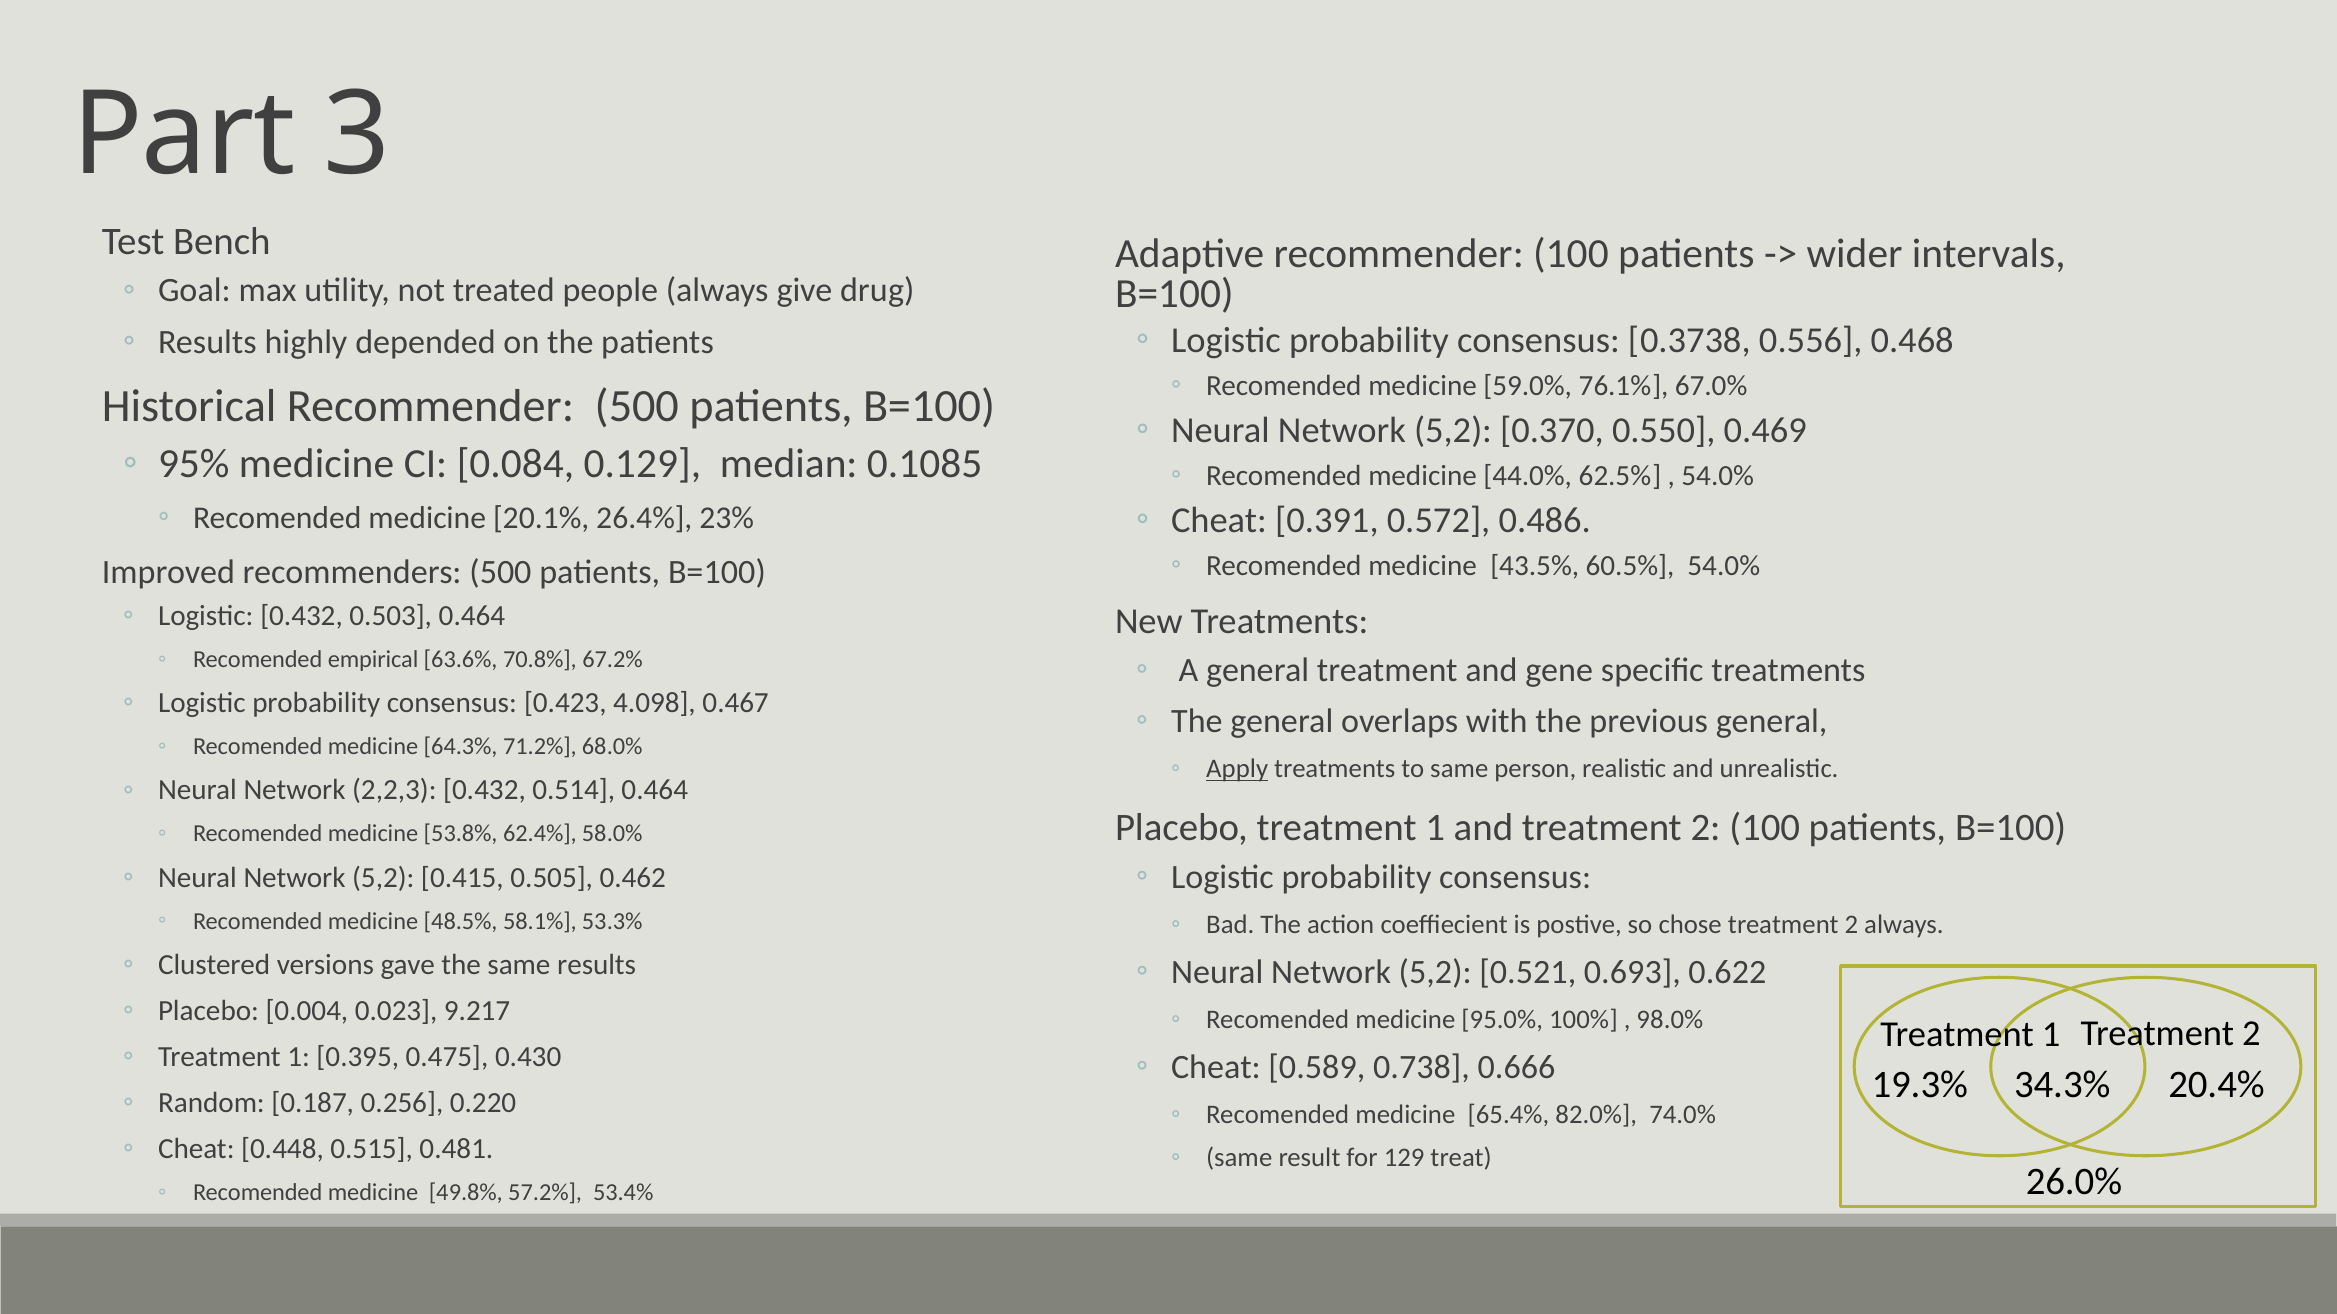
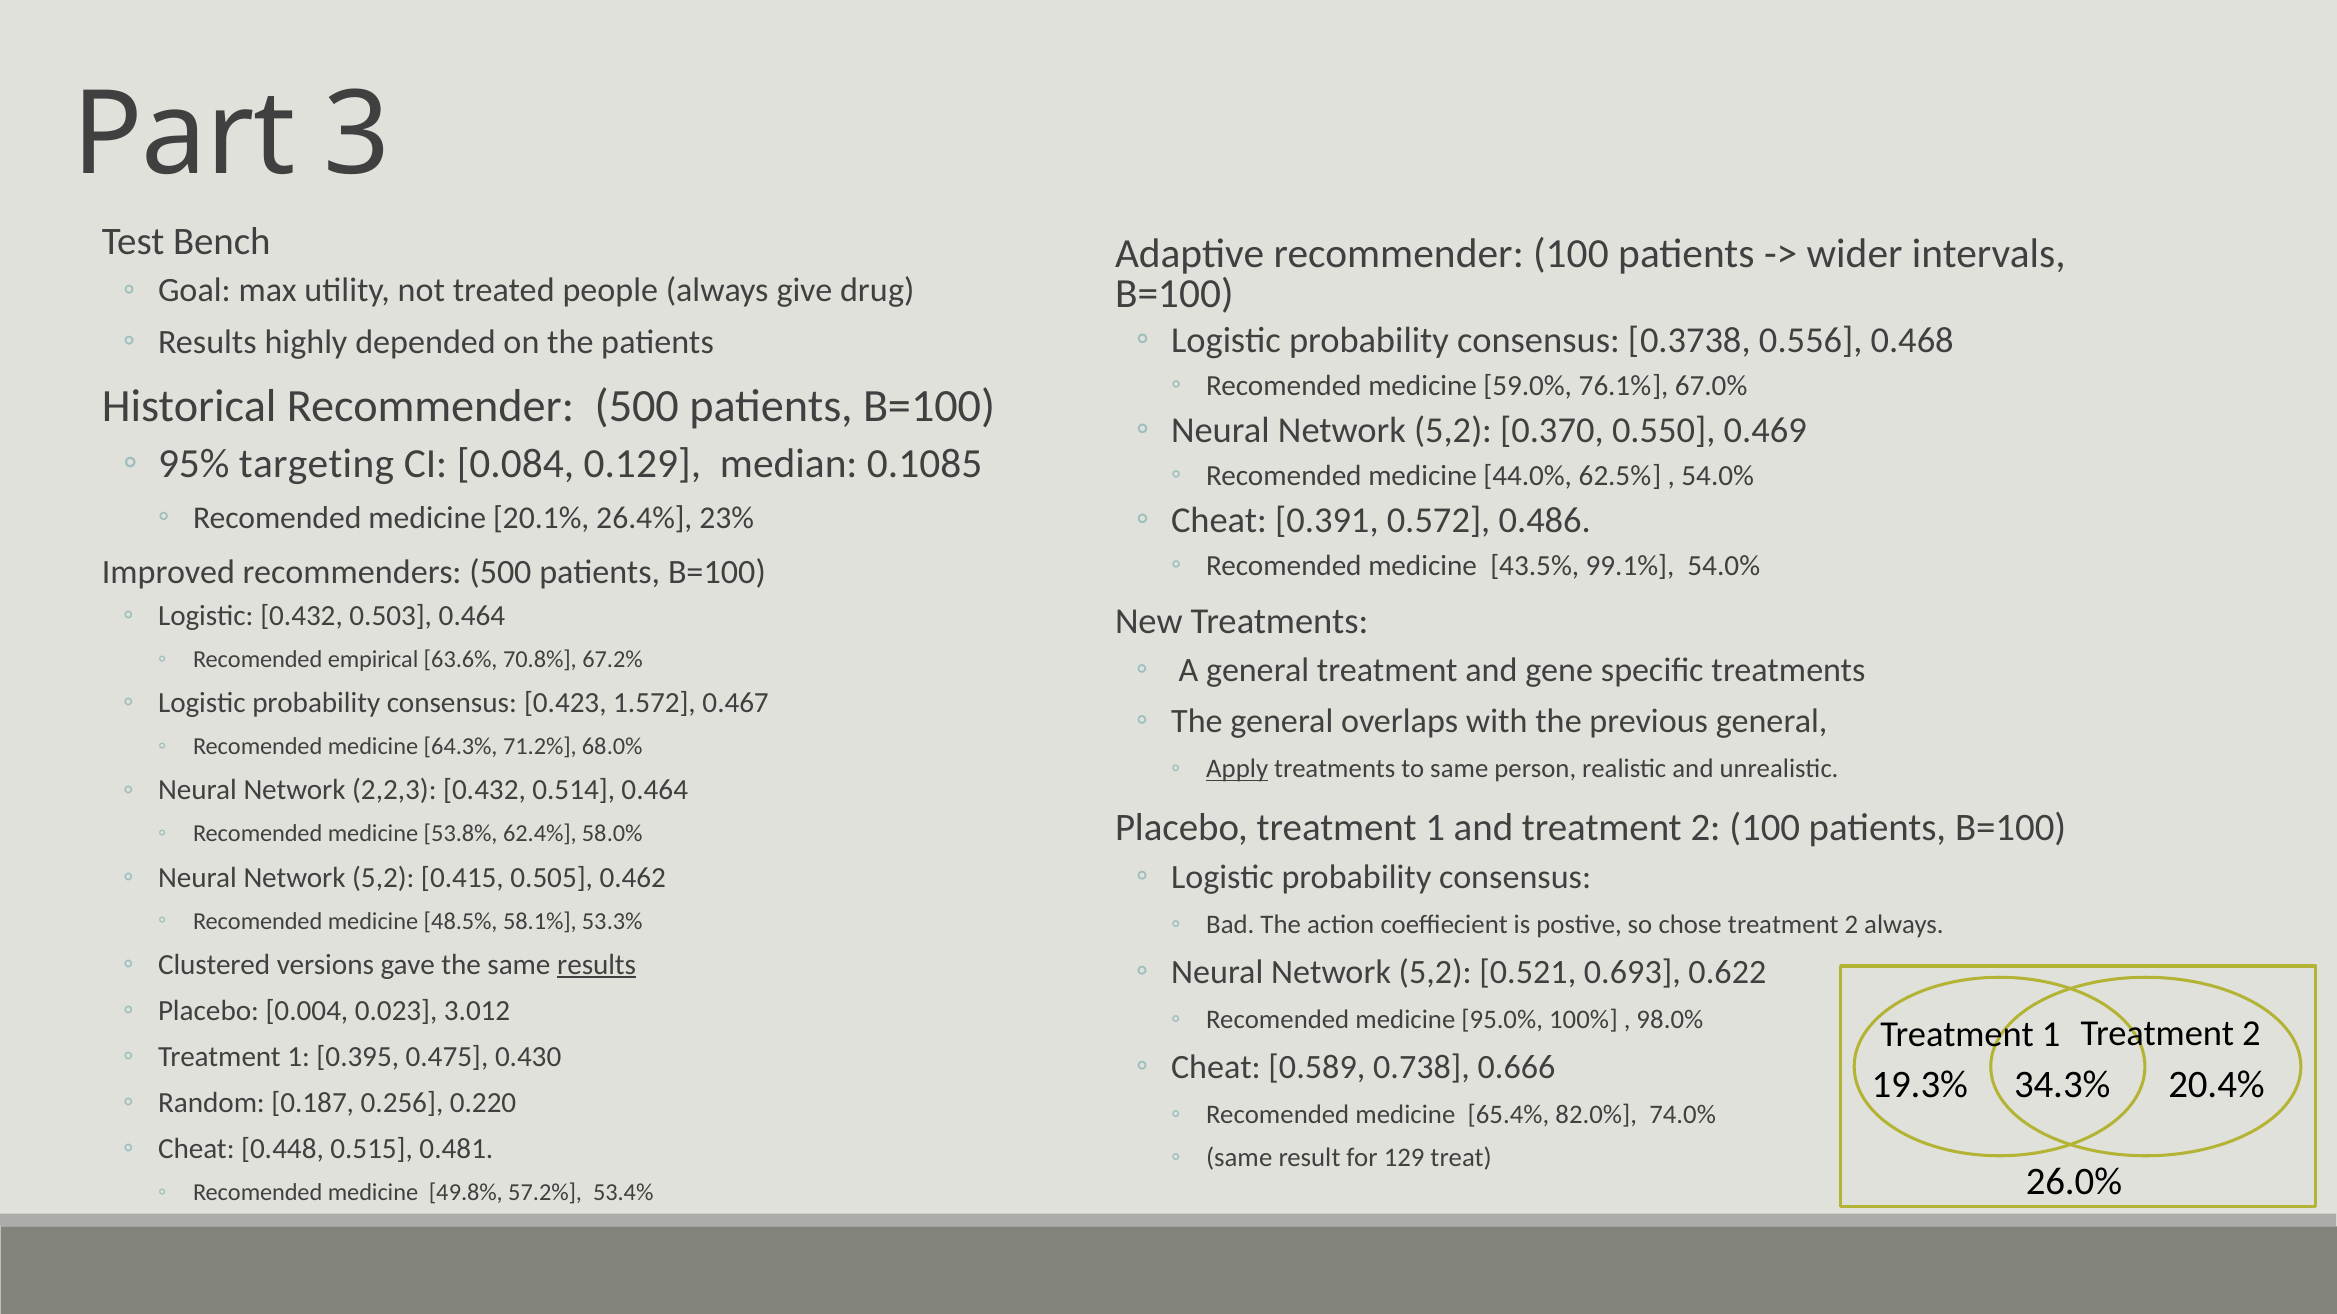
95% medicine: medicine -> targeting
60.5%: 60.5% -> 99.1%
4.098: 4.098 -> 1.572
results at (597, 965) underline: none -> present
9.217: 9.217 -> 3.012
